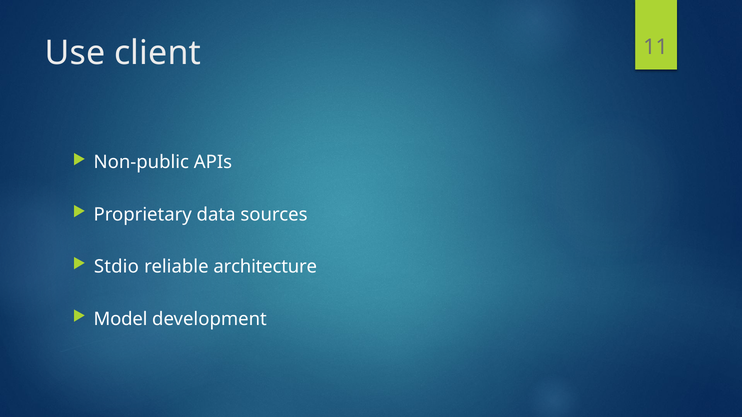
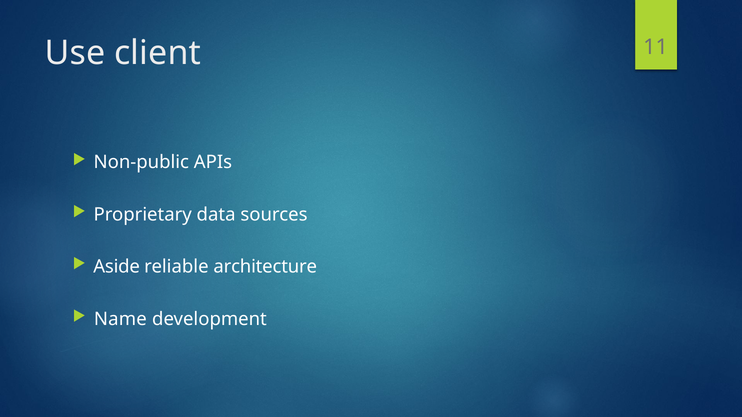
Stdio: Stdio -> Aside
Model: Model -> Name
